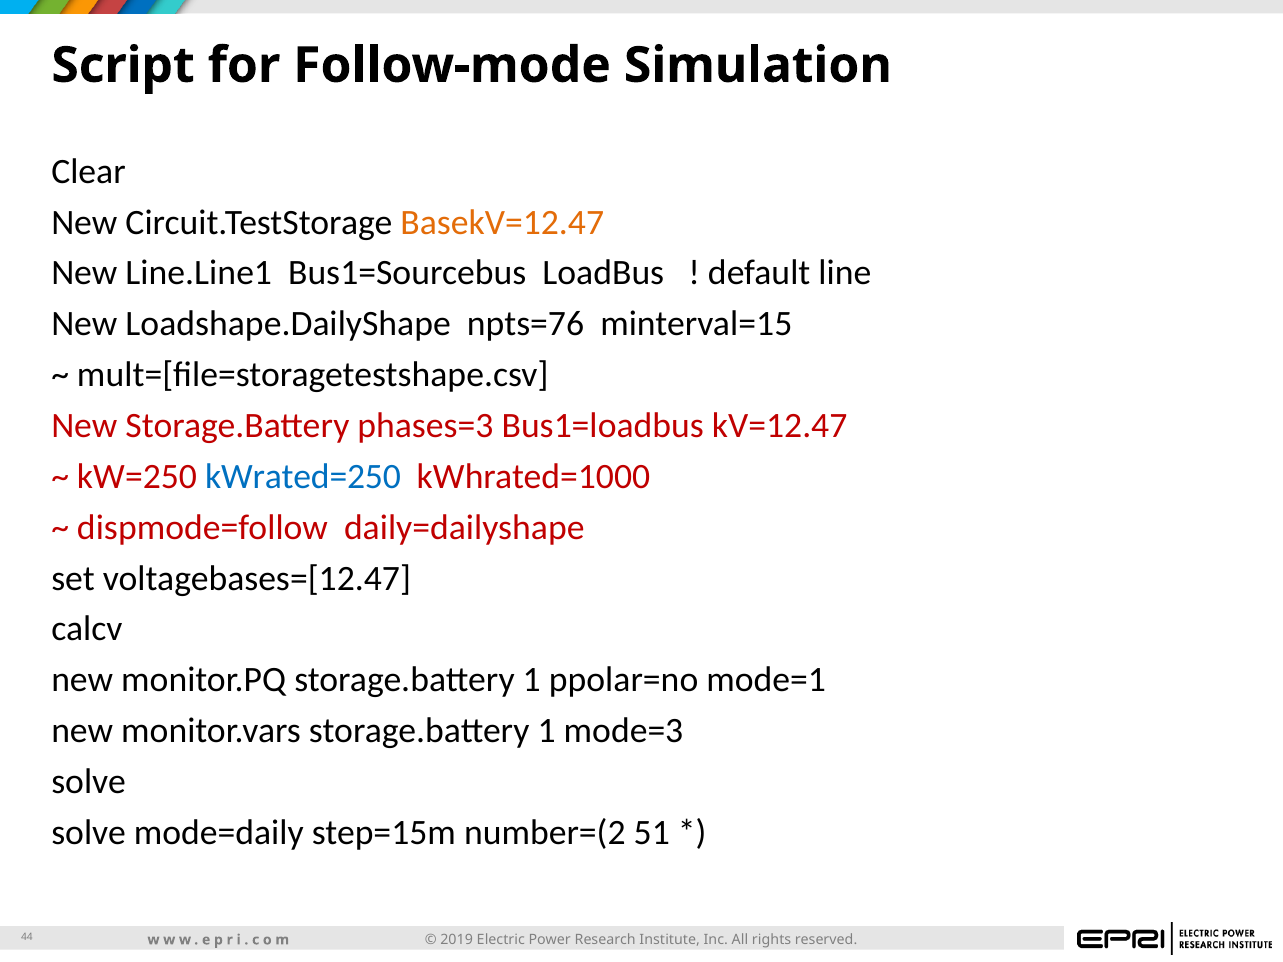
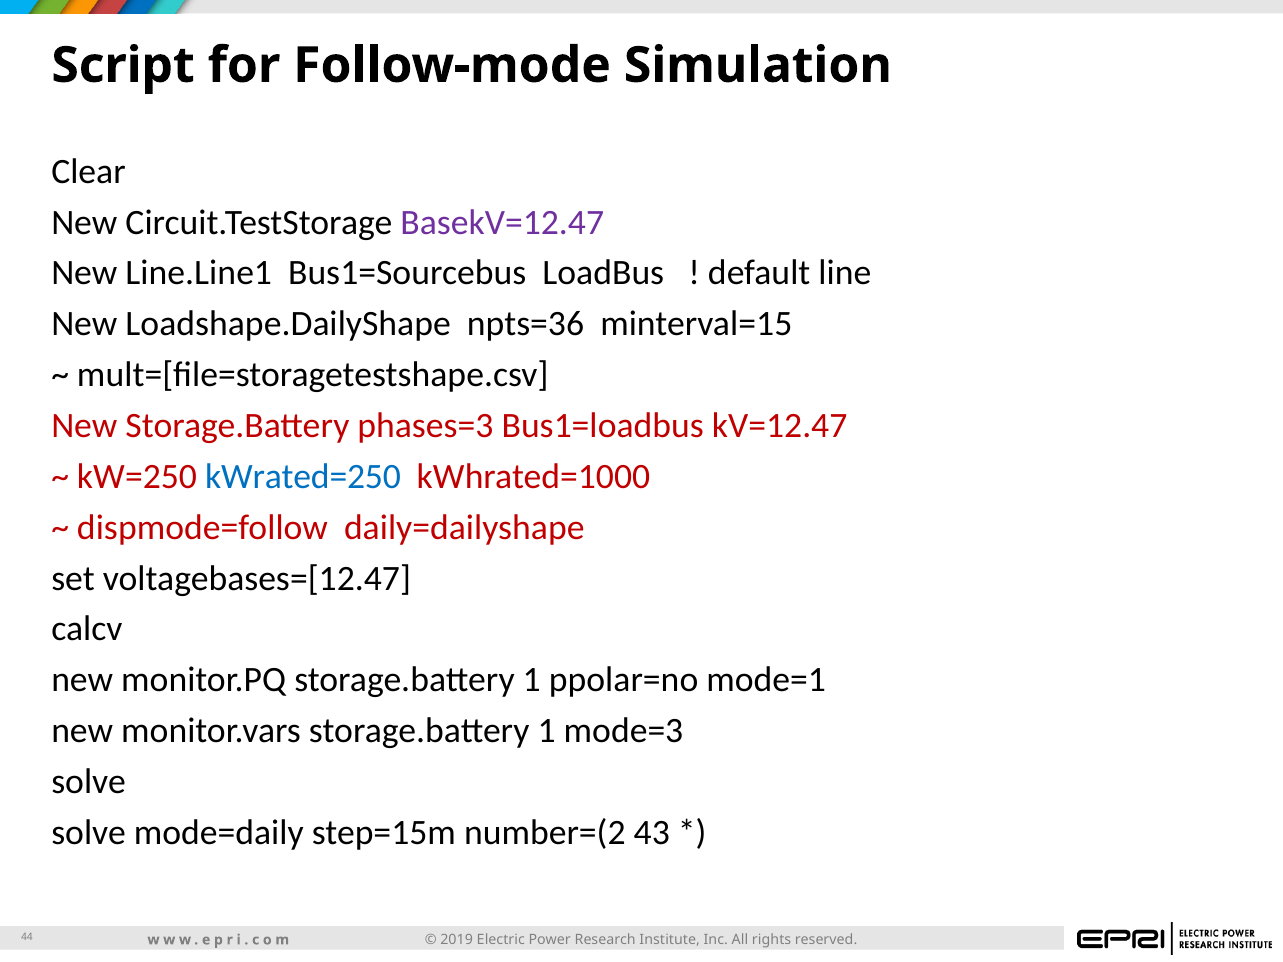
BasekV=12.47 colour: orange -> purple
npts=76: npts=76 -> npts=36
51: 51 -> 43
